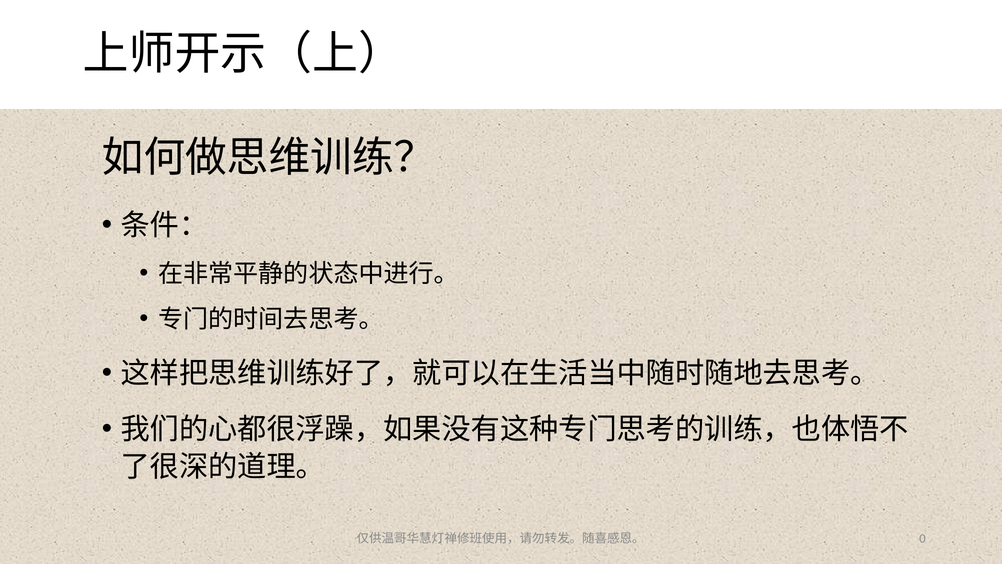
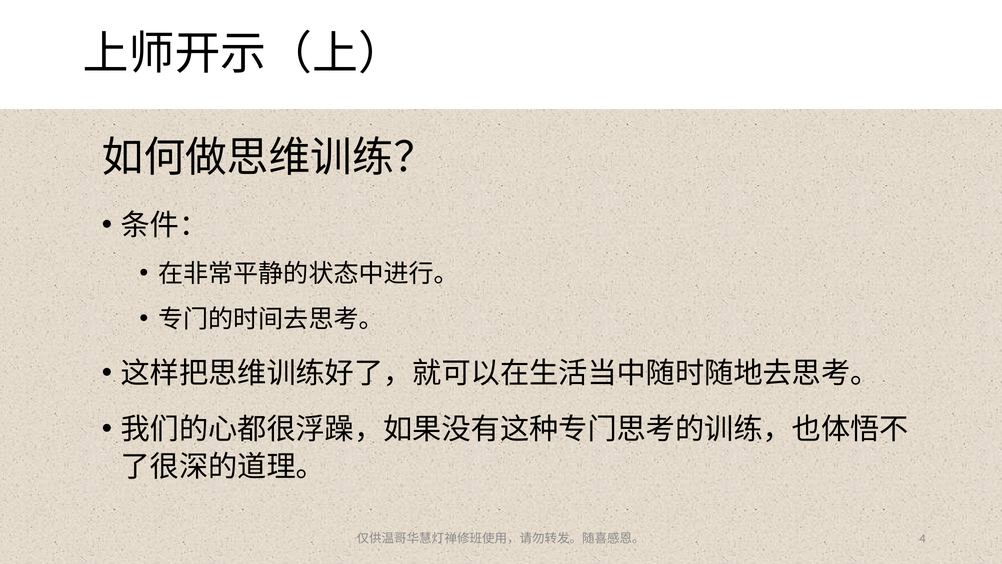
0: 0 -> 4
